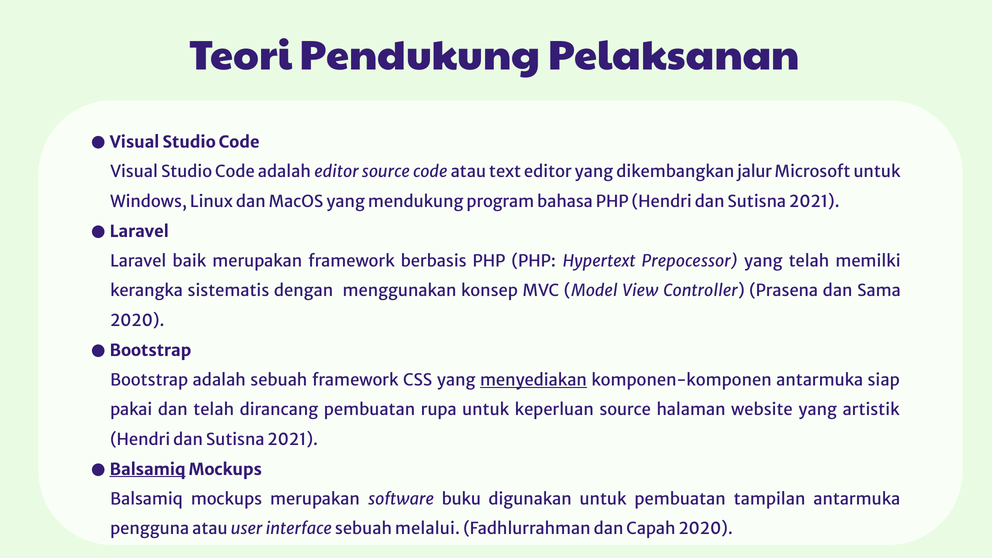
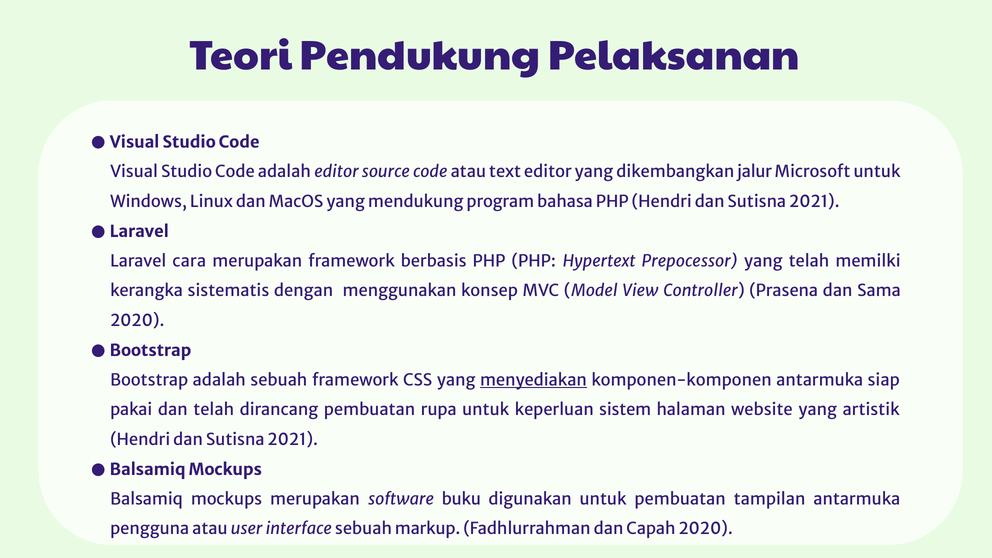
baik: baik -> cara
keperluan source: source -> sistem
Balsamiq at (148, 470) underline: present -> none
melalui: melalui -> markup
